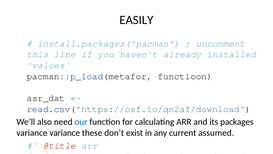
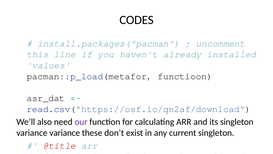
EASILY: EASILY -> CODES
our colour: blue -> purple
its packages: packages -> singleton
current assumed: assumed -> singleton
